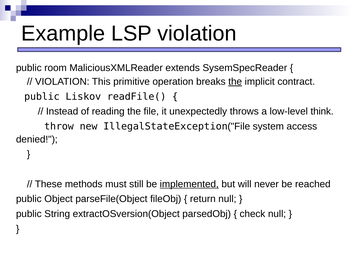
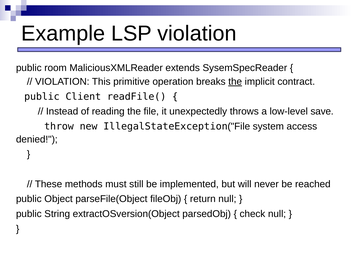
Liskov: Liskov -> Client
think: think -> save
implemented underline: present -> none
